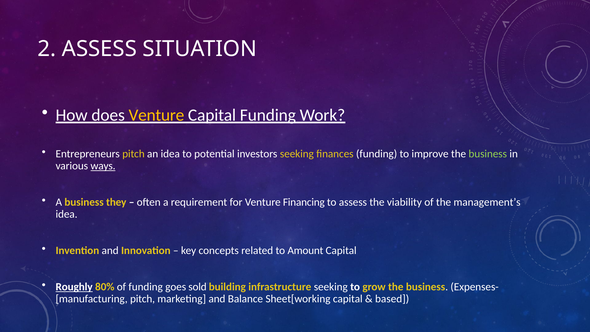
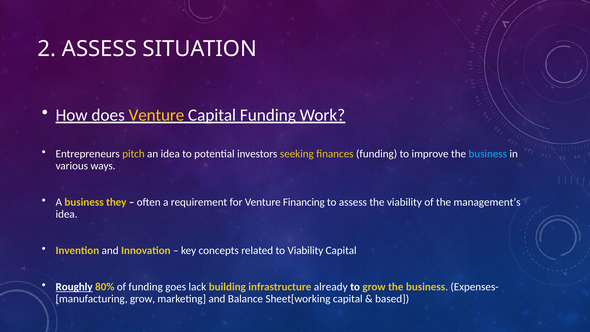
business at (488, 154) colour: light green -> light blue
ways underline: present -> none
to Amount: Amount -> Viability
sold: sold -> lack
infrastructure seeking: seeking -> already
pitch at (143, 299): pitch -> grow
